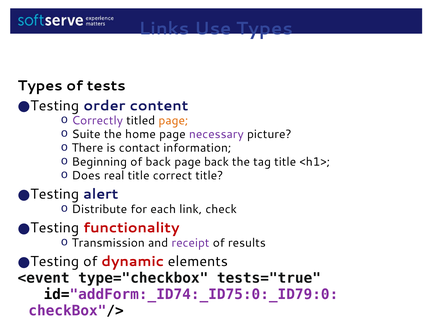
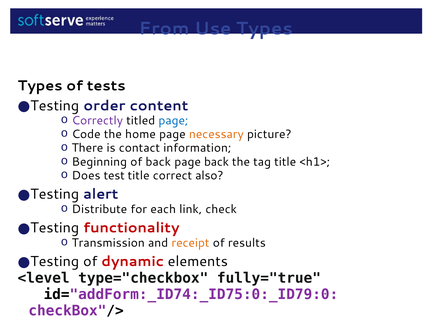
Links: Links -> From
page at (173, 121) colour: orange -> blue
Suite: Suite -> Code
necessary colour: purple -> orange
real: real -> test
correct title: title -> also
receipt colour: purple -> orange
<event: <event -> <level
tests="true: tests="true -> fully="true
